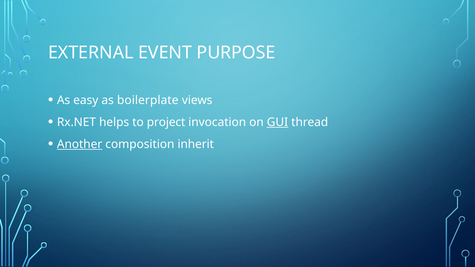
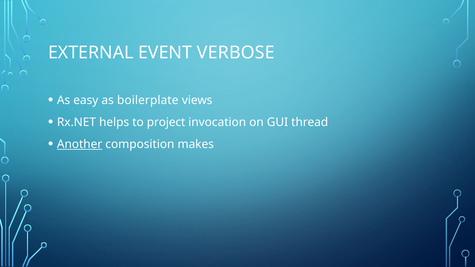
PURPOSE: PURPOSE -> VERBOSE
GUI underline: present -> none
inherit: inherit -> makes
